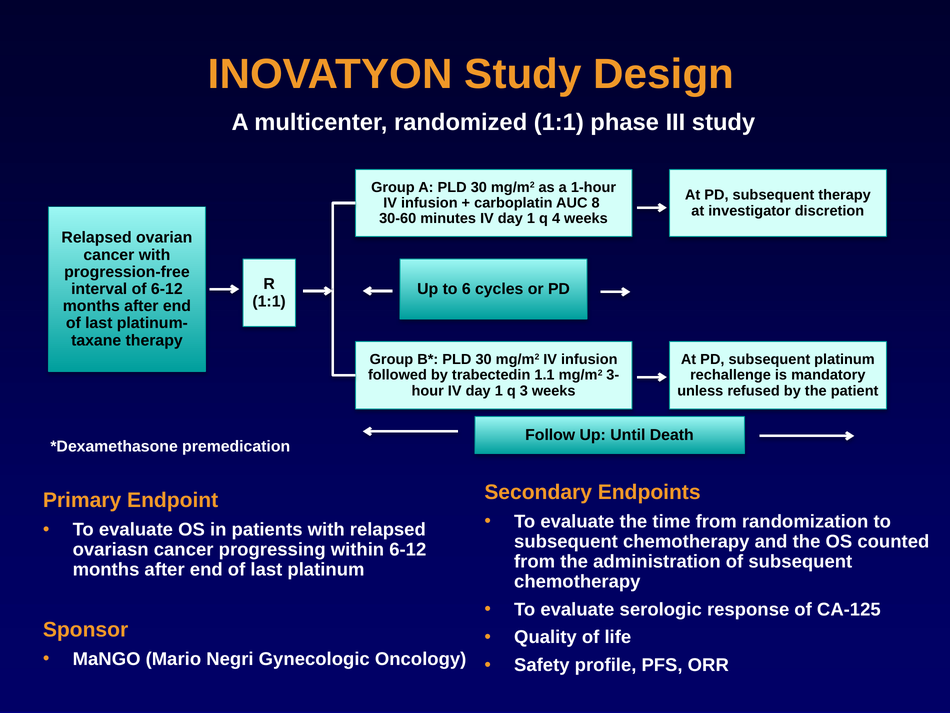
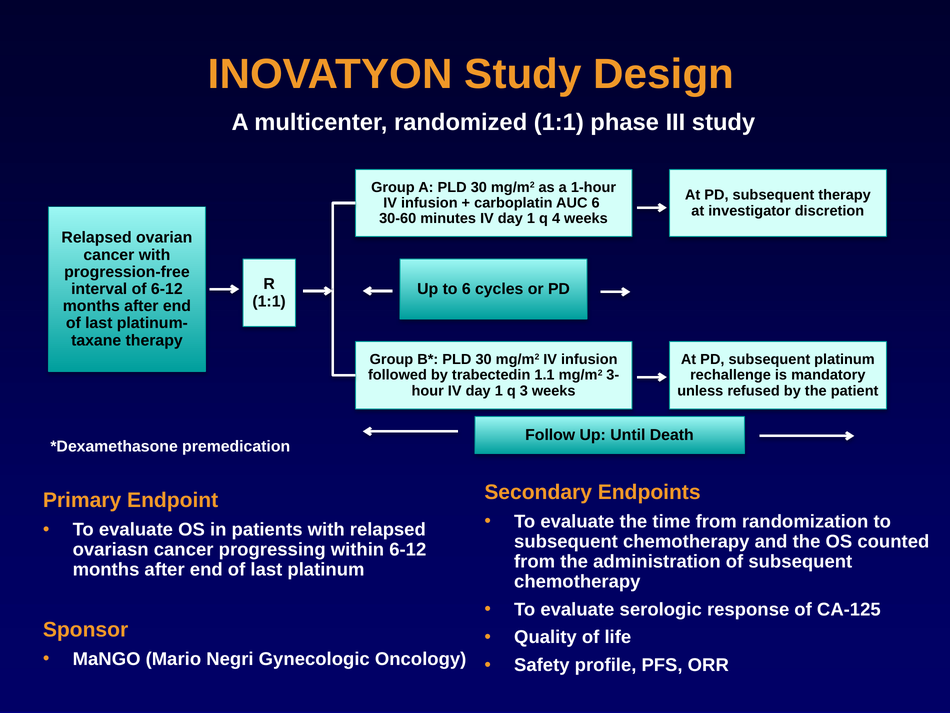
AUC 8: 8 -> 6
